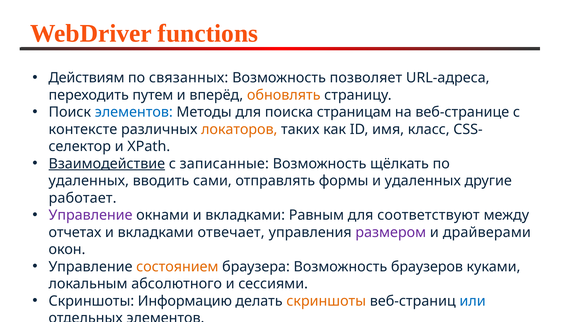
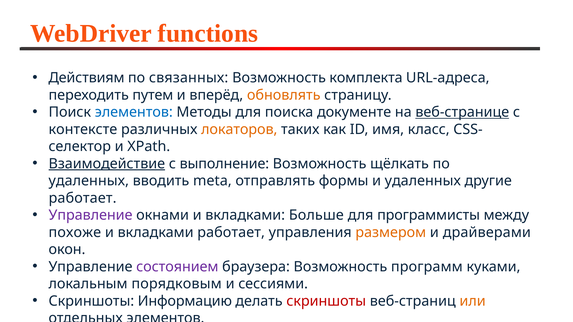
позволяет: позволяет -> комплекта
страницам: страницам -> документе
веб-странице underline: none -> present
записанные: записанные -> выполнение
сами: сами -> meta
Равным: Равным -> Больше
соответствуют: соответствуют -> программисты
отчетах: отчетах -> похоже
вкладками отвечает: отвечает -> работает
размером colour: purple -> orange
состоянием colour: orange -> purple
браузеров: браузеров -> программ
абсолютного: абсолютного -> порядковым
скриншоты at (326, 301) colour: orange -> red
или colour: blue -> orange
